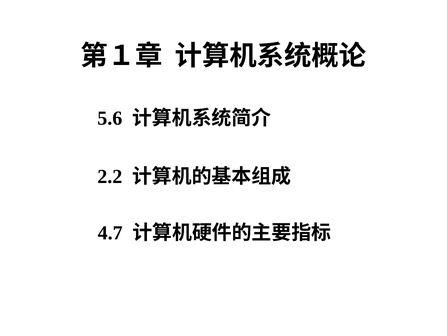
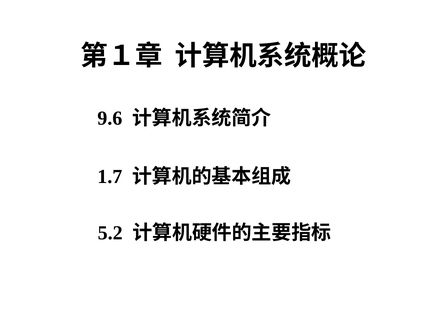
5.6: 5.6 -> 9.6
2.2: 2.2 -> 1.7
4.7: 4.7 -> 5.2
